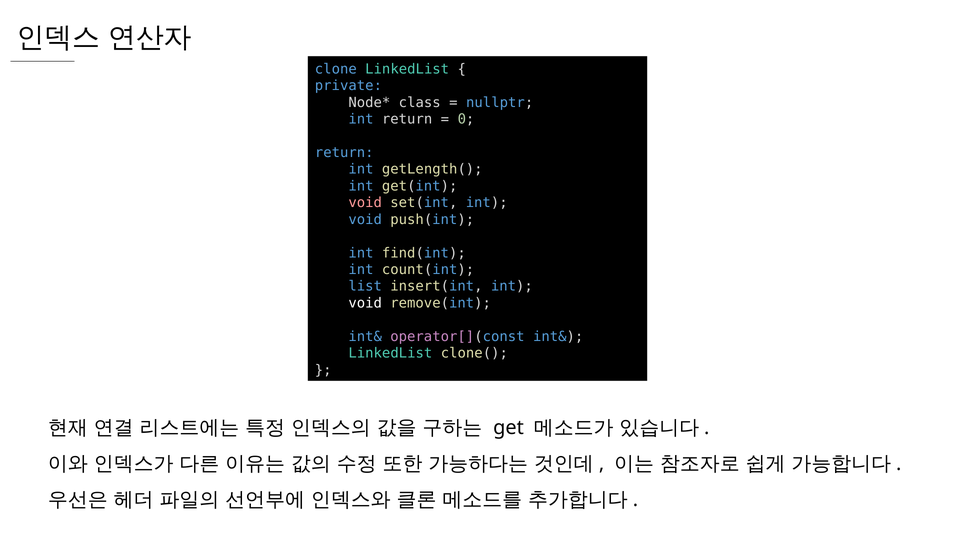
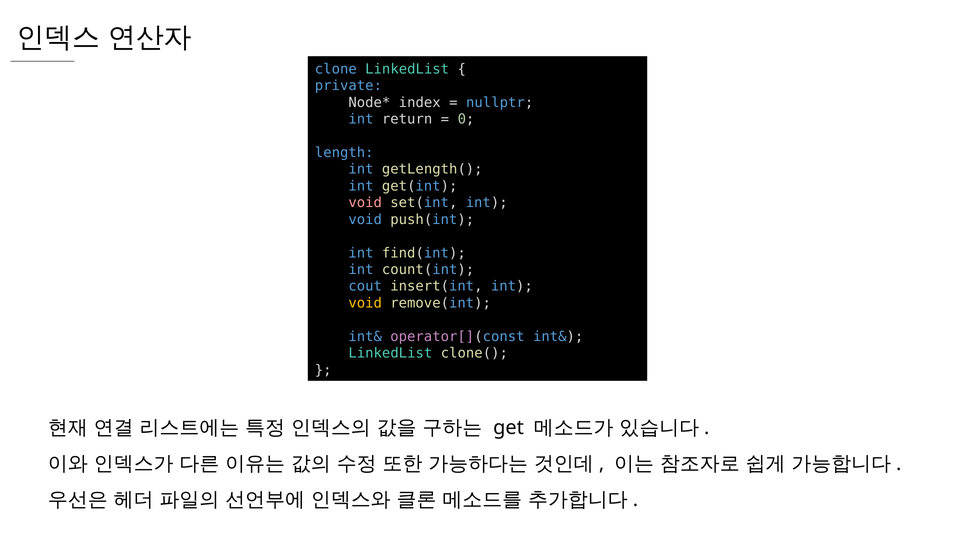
class: class -> index
return at (344, 153): return -> length
list: list -> cout
void at (365, 303) colour: white -> yellow
